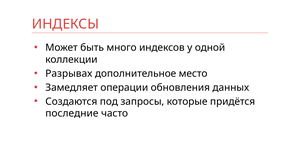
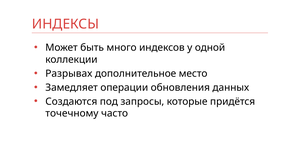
последние: последние -> точечному
